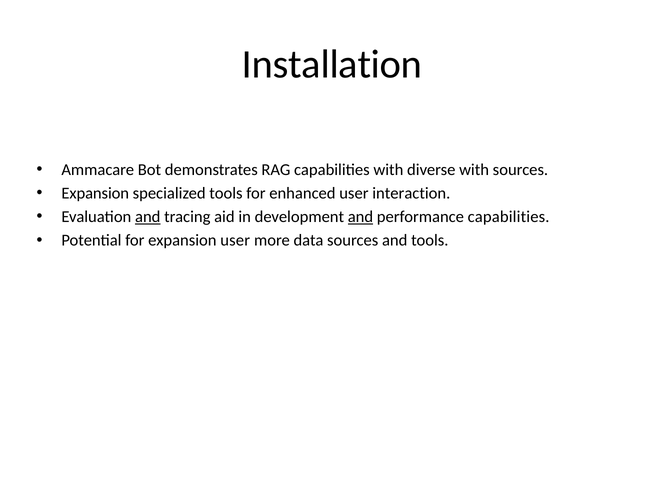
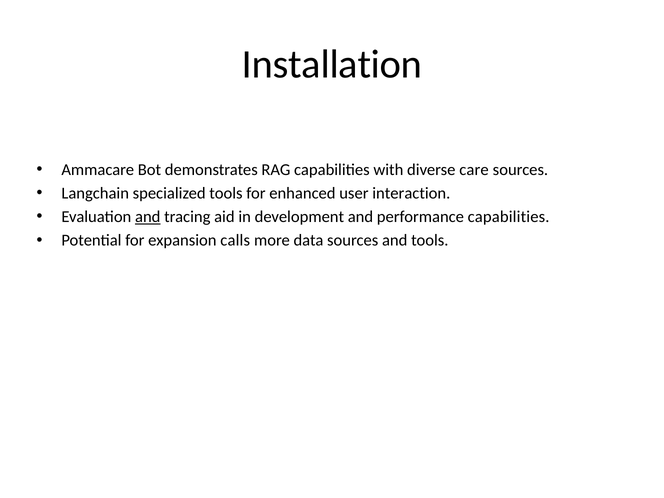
diverse with: with -> care
Expansion at (95, 193): Expansion -> Langchain
and at (360, 217) underline: present -> none
expansion user: user -> calls
